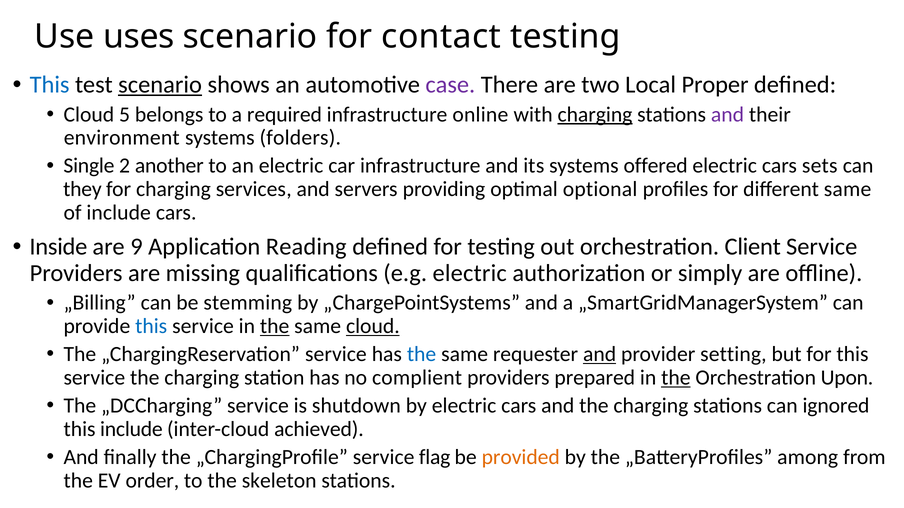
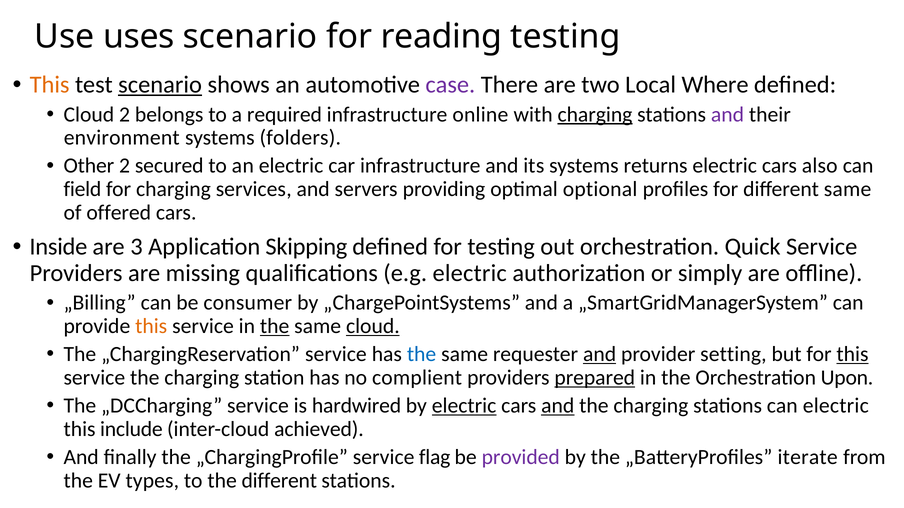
contact: contact -> reading
This at (50, 85) colour: blue -> orange
Proper: Proper -> Where
Cloud 5: 5 -> 2
Single: Single -> Other
another: another -> secured
offered: offered -> returns
sets: sets -> also
they: they -> field
of include: include -> offered
9: 9 -> 3
Reading: Reading -> Skipping
Client: Client -> Quick
stemming: stemming -> consumer
this at (151, 327) colour: blue -> orange
this at (852, 355) underline: none -> present
prepared underline: none -> present
the at (676, 378) underline: present -> none
shutdown: shutdown -> hardwired
electric at (464, 406) underline: none -> present
and at (558, 406) underline: none -> present
can ignored: ignored -> electric
provided colour: orange -> purple
among: among -> iterate
order: order -> types
the skeleton: skeleton -> different
